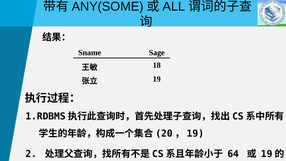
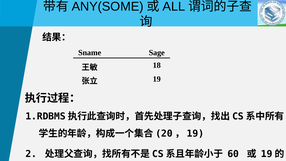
64: 64 -> 60
